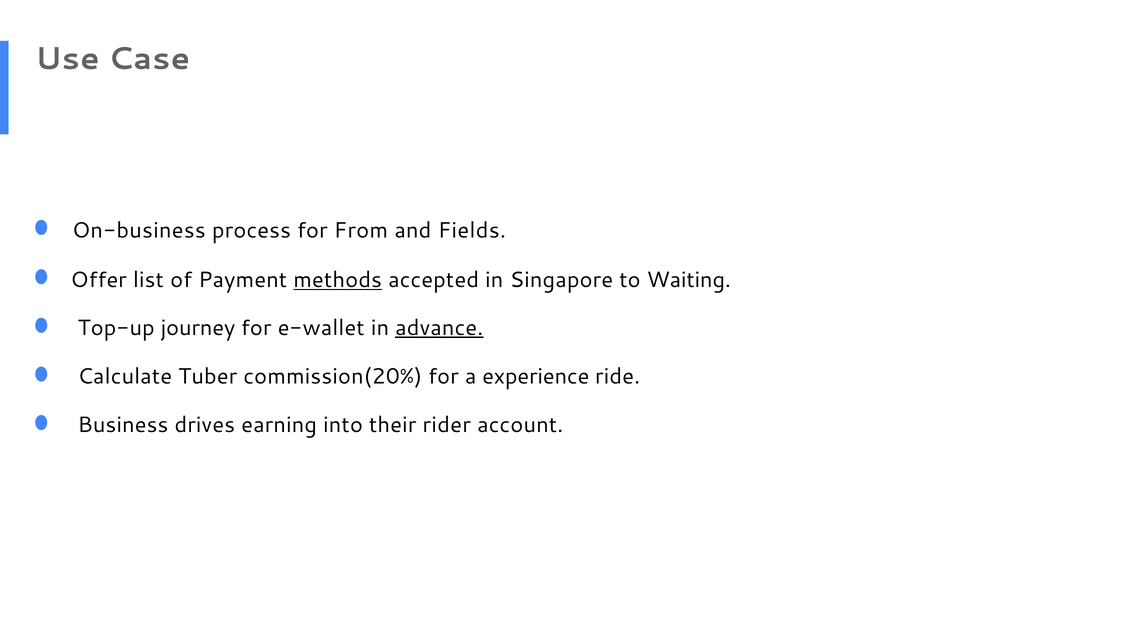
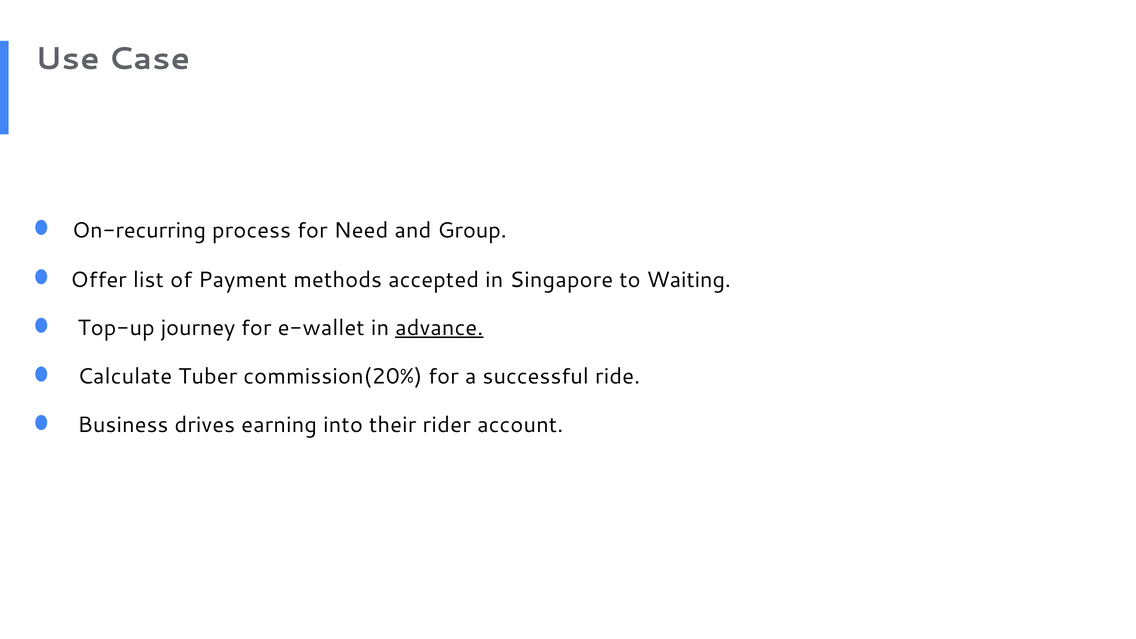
On-business: On-business -> On-recurring
From: From -> Need
Fields: Fields -> Group
methods underline: present -> none
experience: experience -> successful
